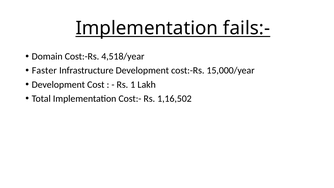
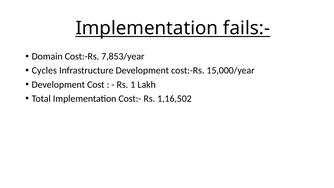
4,518/year: 4,518/year -> 7,853/year
Faster: Faster -> Cycles
